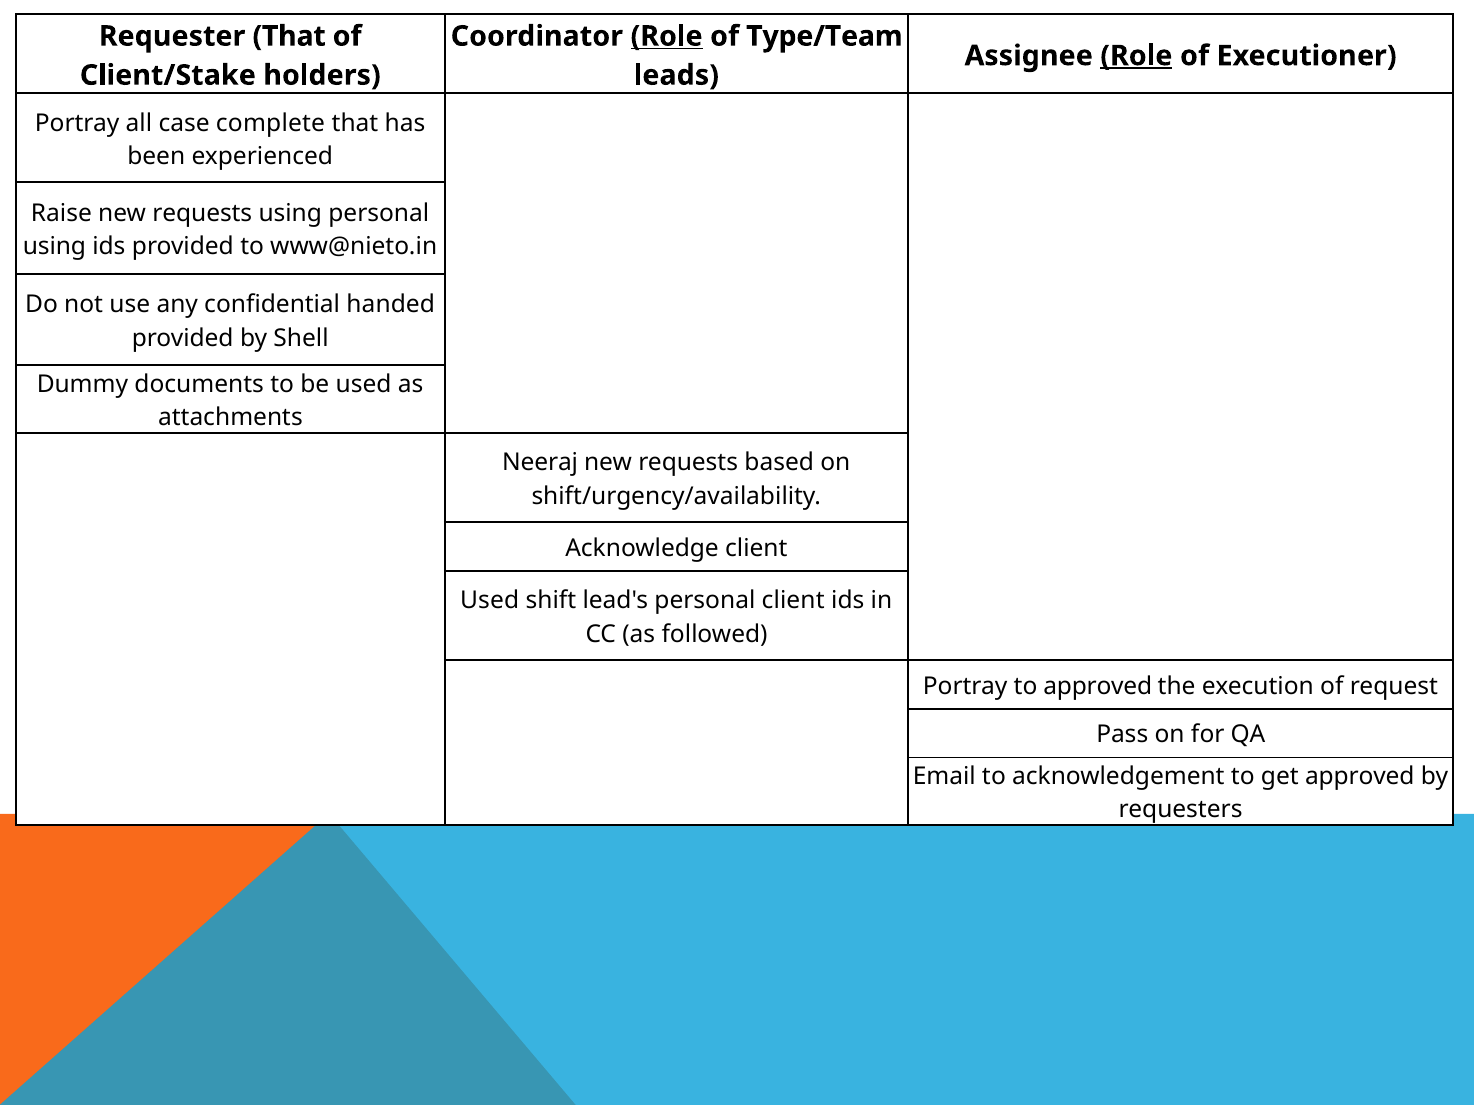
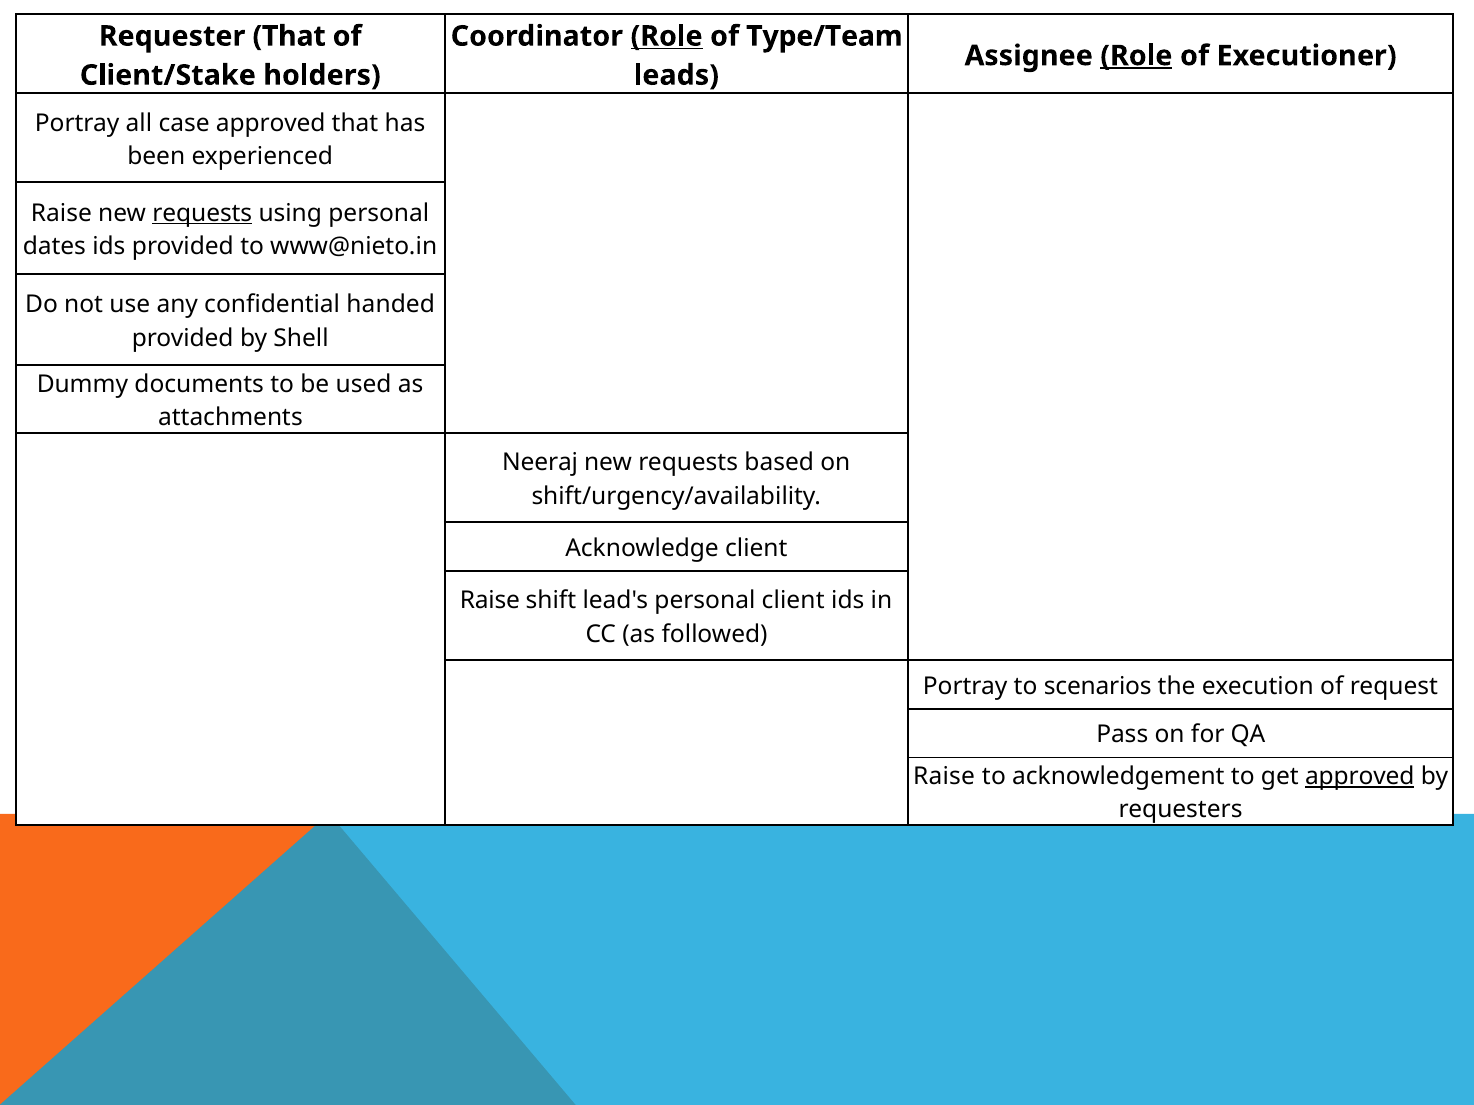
case complete: complete -> approved
requests at (202, 213) underline: none -> present
using at (54, 247): using -> dates
Used at (490, 601): Used -> Raise
to approved: approved -> scenarios
Email at (944, 777): Email -> Raise
approved at (1360, 777) underline: none -> present
